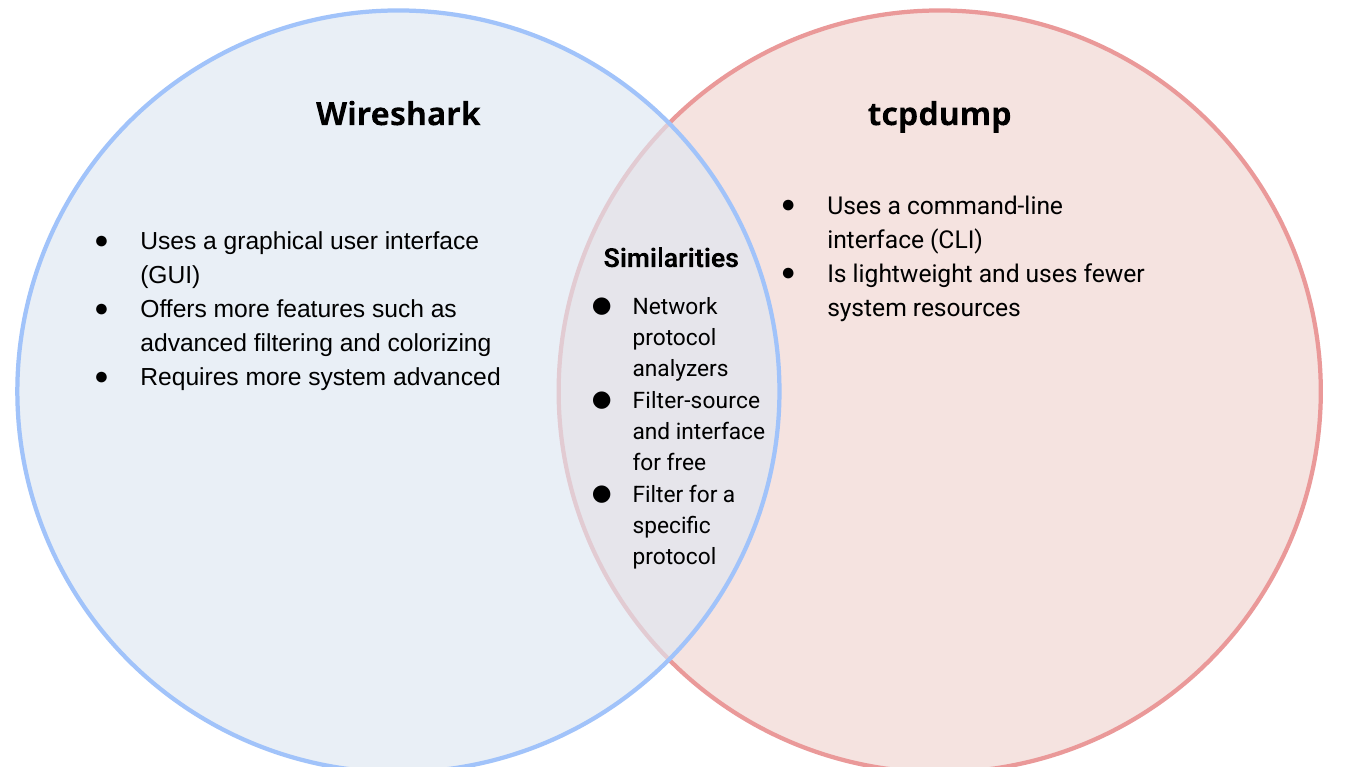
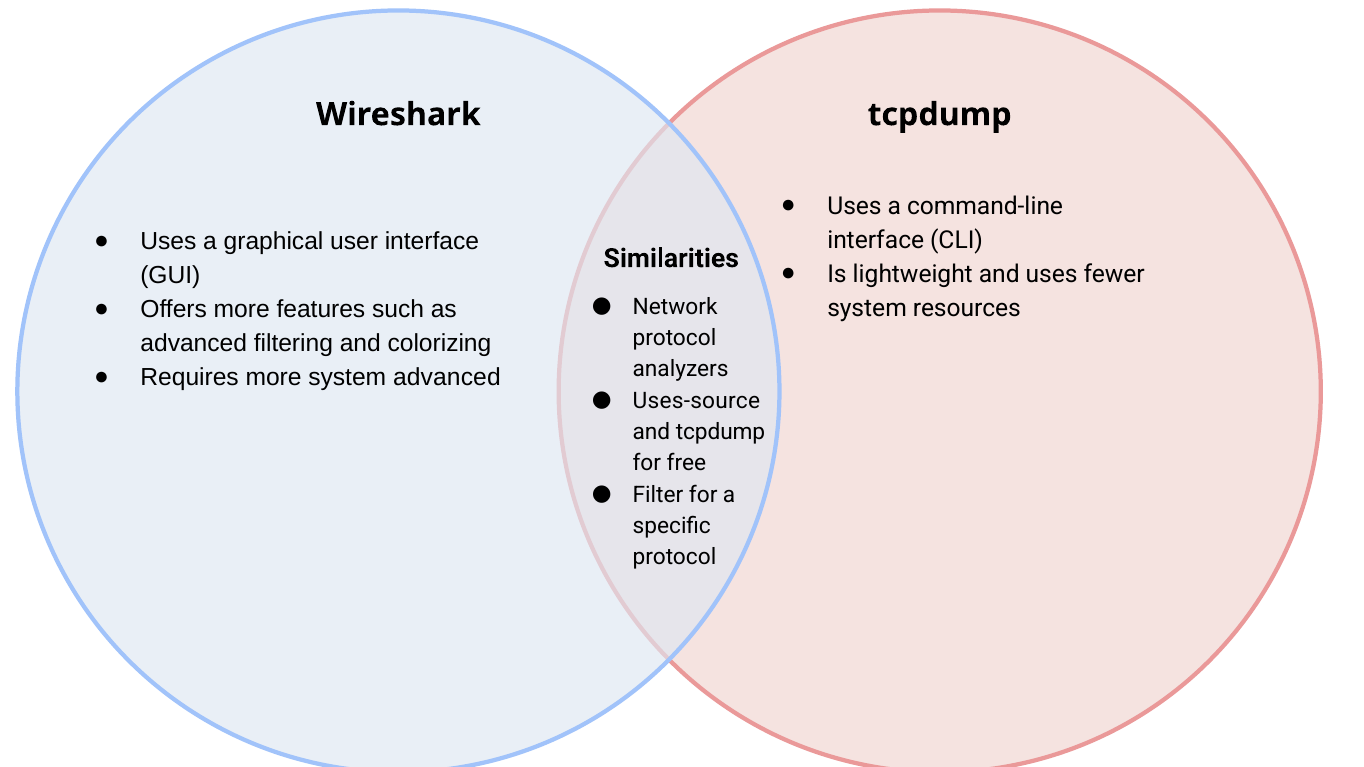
Filter-source: Filter-source -> Uses-source
and interface: interface -> tcpdump
